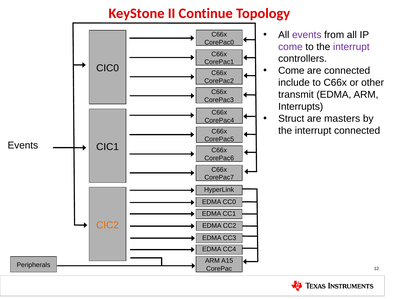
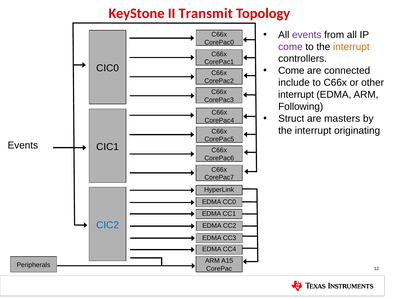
Continue: Continue -> Transmit
interrupt at (351, 47) colour: purple -> orange
transmit at (296, 95): transmit -> interrupt
Interrupts: Interrupts -> Following
interrupt connected: connected -> originating
CIC2 colour: orange -> blue
